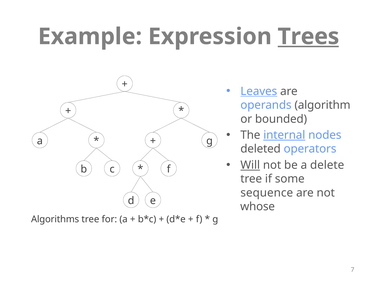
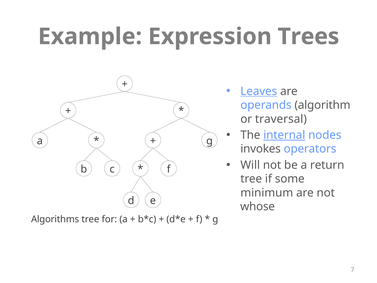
Trees underline: present -> none
bounded: bounded -> traversal
deleted: deleted -> invokes
Will underline: present -> none
delete: delete -> return
sequence: sequence -> minimum
